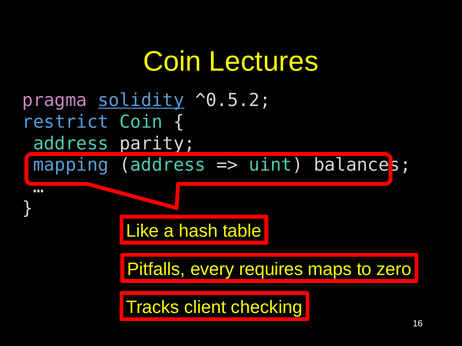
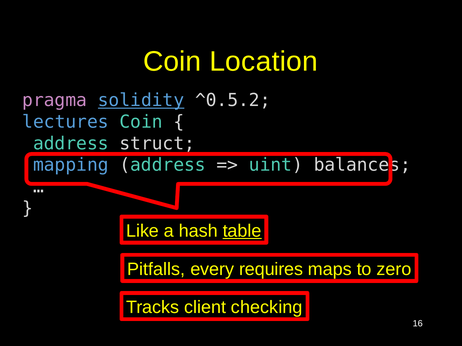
Lectures: Lectures -> Location
restrict: restrict -> lectures
parity: parity -> struct
table underline: none -> present
